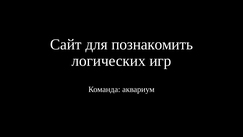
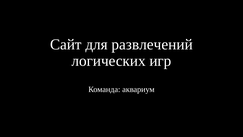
познакомить: познакомить -> развлечений
